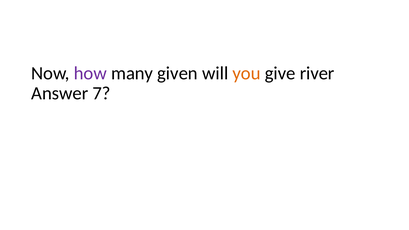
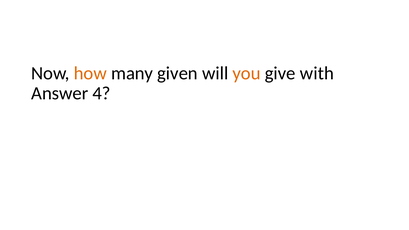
how colour: purple -> orange
river: river -> with
7: 7 -> 4
